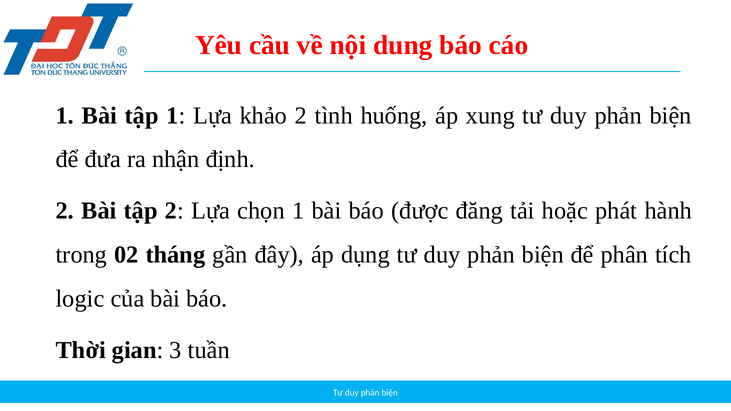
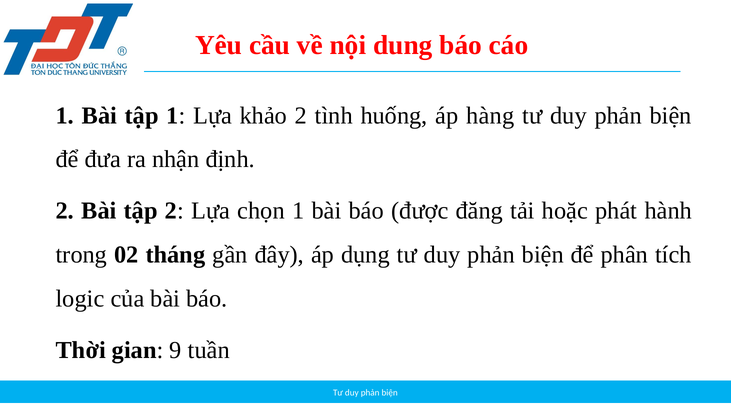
xung: xung -> hàng
3: 3 -> 9
